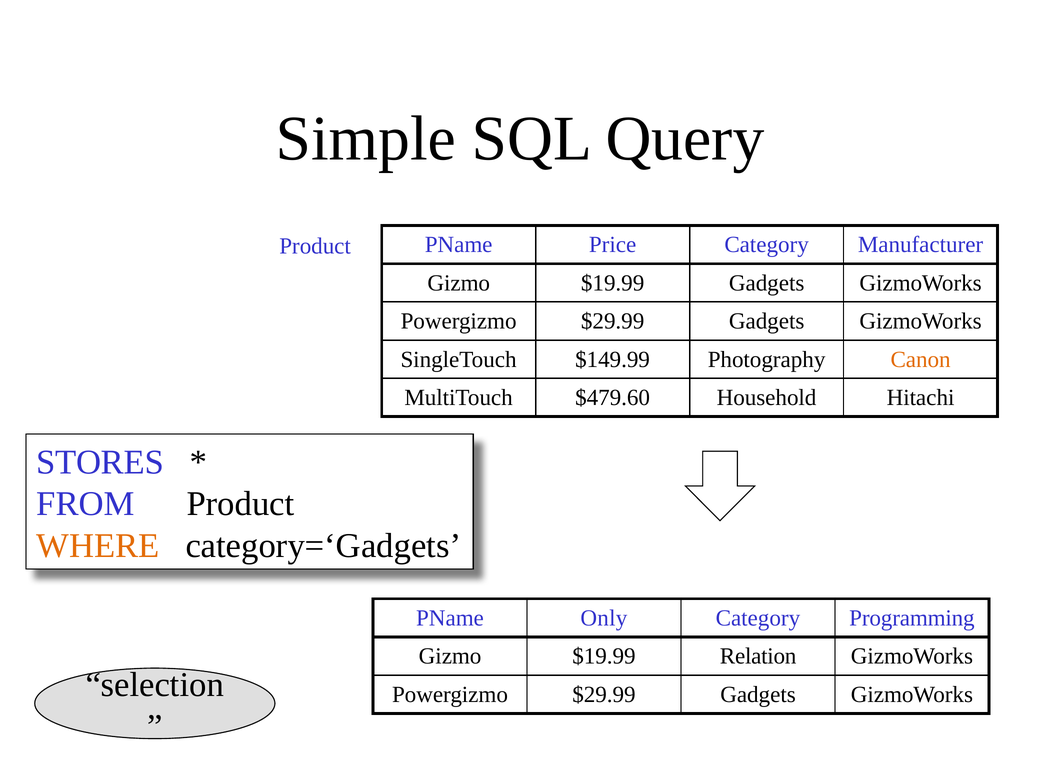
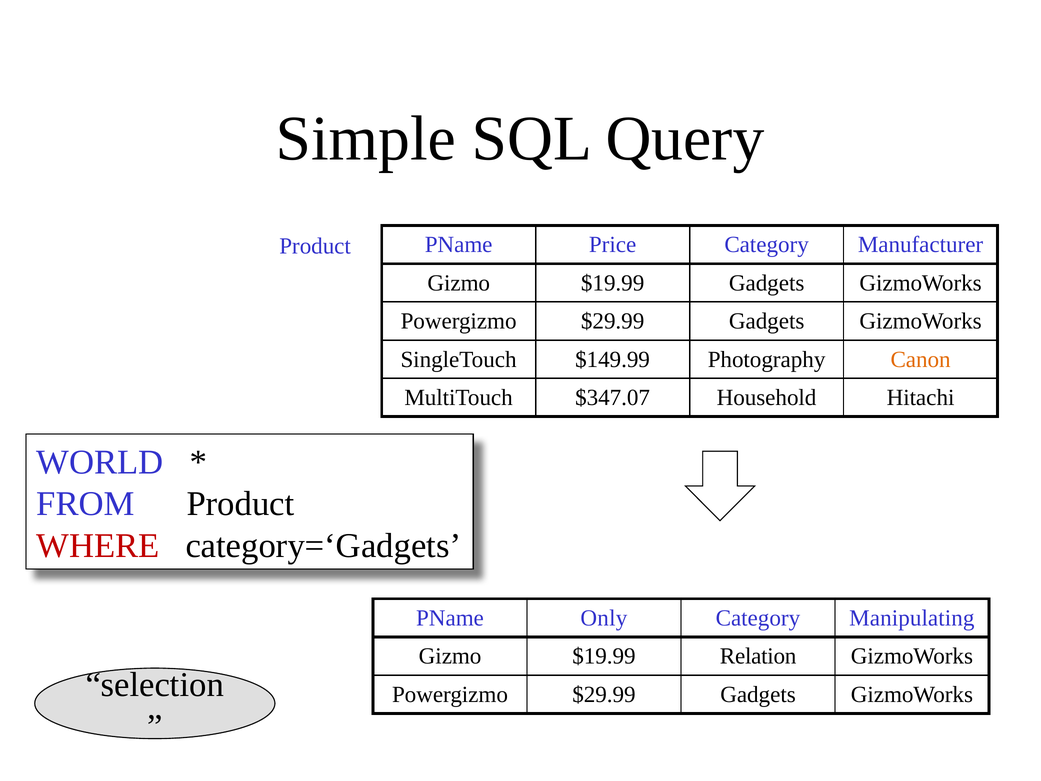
$479.60: $479.60 -> $347.07
STORES: STORES -> WORLD
WHERE colour: orange -> red
Programming: Programming -> Manipulating
